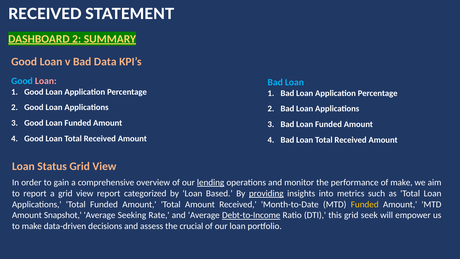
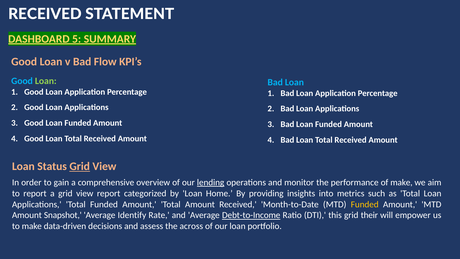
DASHBOARD 2: 2 -> 5
Data: Data -> Flow
Loan at (46, 81) colour: pink -> light green
Grid at (80, 166) underline: none -> present
Based: Based -> Home
providing underline: present -> none
Seeking: Seeking -> Identify
seek: seek -> their
crucial: crucial -> across
